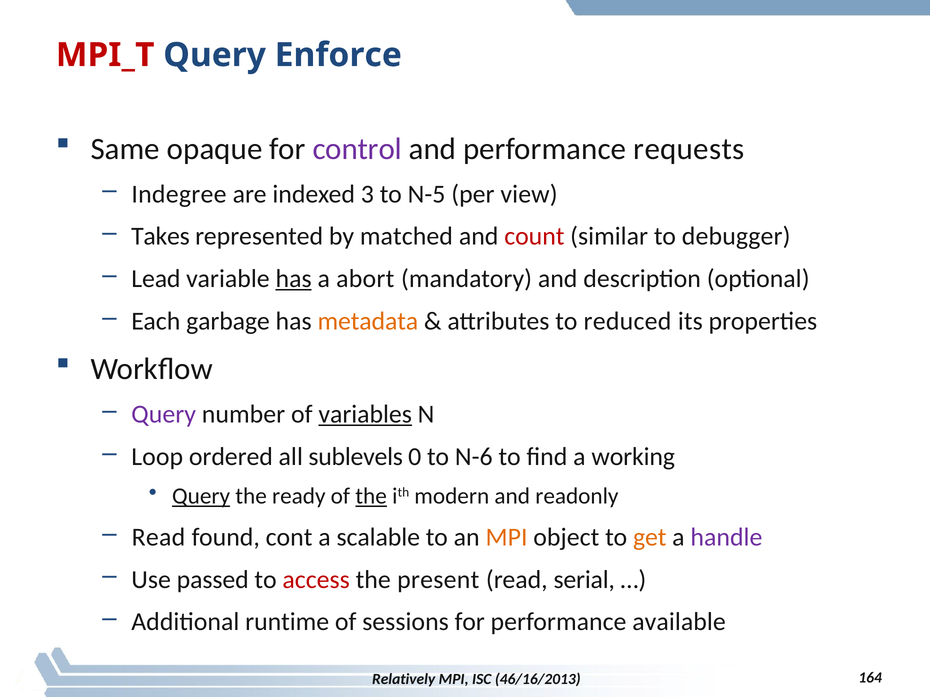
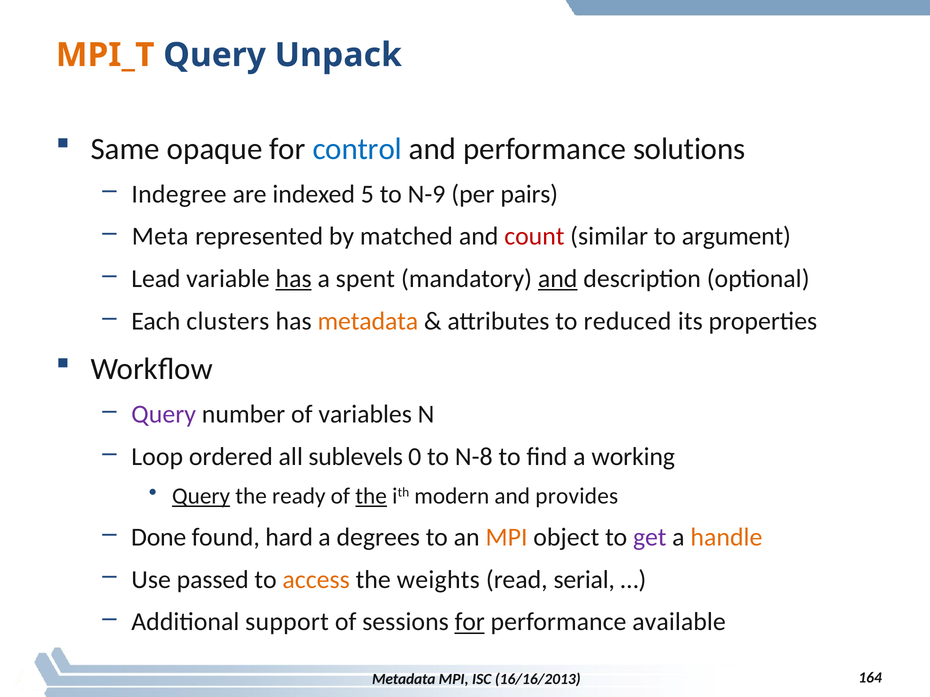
MPI_T colour: red -> orange
Enforce: Enforce -> Unpack
control colour: purple -> blue
requests: requests -> solutions
3: 3 -> 5
N-5: N-5 -> N-9
view: view -> pairs
Takes: Takes -> Meta
debugger: debugger -> argument
abort: abort -> spent
and at (558, 279) underline: none -> present
garbage: garbage -> clusters
variables underline: present -> none
N-6: N-6 -> N-8
readonly: readonly -> provides
Read at (158, 538): Read -> Done
cont: cont -> hard
scalable: scalable -> degrees
get colour: orange -> purple
handle colour: purple -> orange
access colour: red -> orange
present: present -> weights
runtime: runtime -> support
for at (470, 622) underline: none -> present
Relatively at (404, 680): Relatively -> Metadata
46/16/2013: 46/16/2013 -> 16/16/2013
